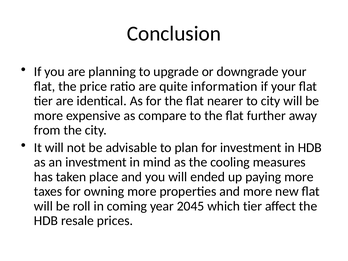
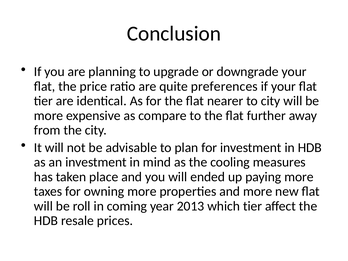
information: information -> preferences
2045: 2045 -> 2013
